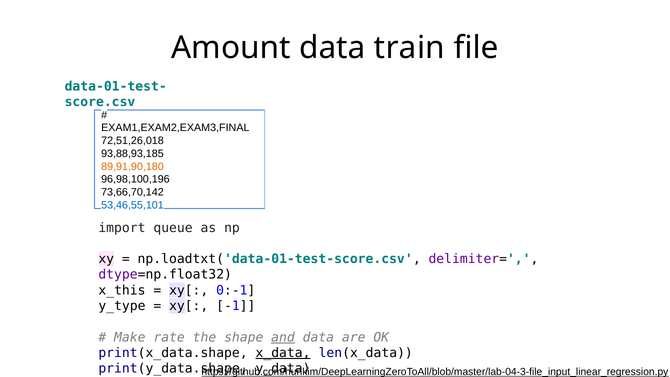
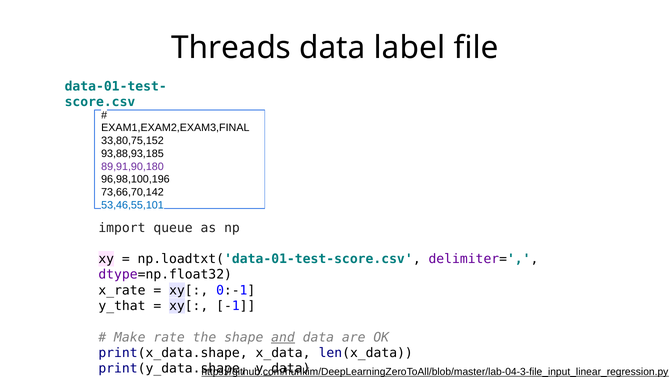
Amount: Amount -> Threads
train: train -> label
72,51,26,018: 72,51,26,018 -> 33,80,75,152
89,91,90,180 colour: orange -> purple
x_this: x_this -> x_rate
y_type: y_type -> y_that
x_data underline: present -> none
